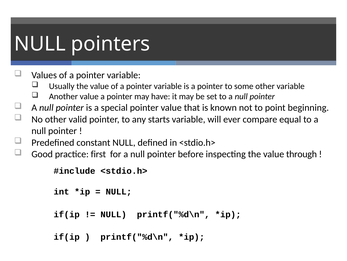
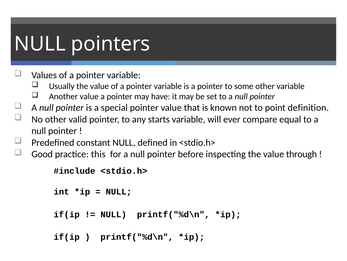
beginning: beginning -> definition
first: first -> this
